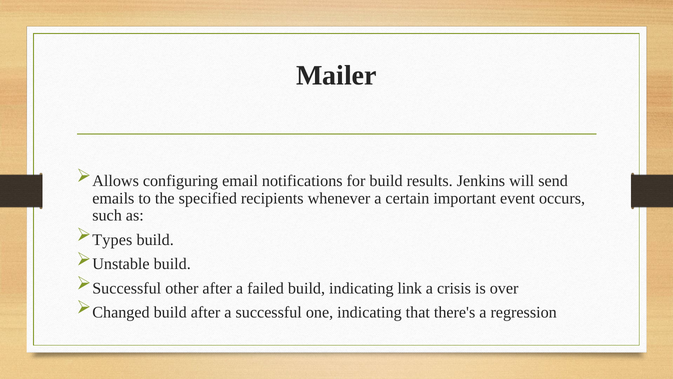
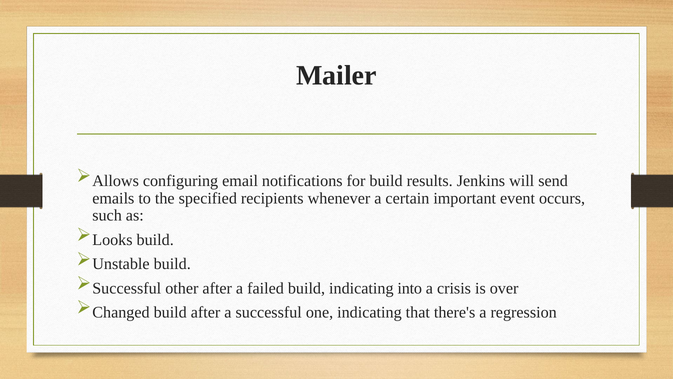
Types: Types -> Looks
link: link -> into
